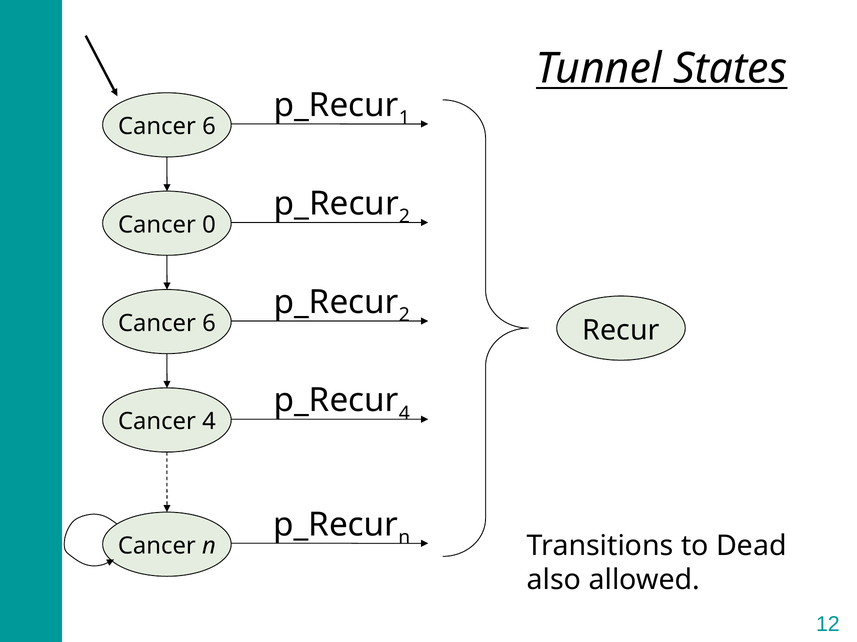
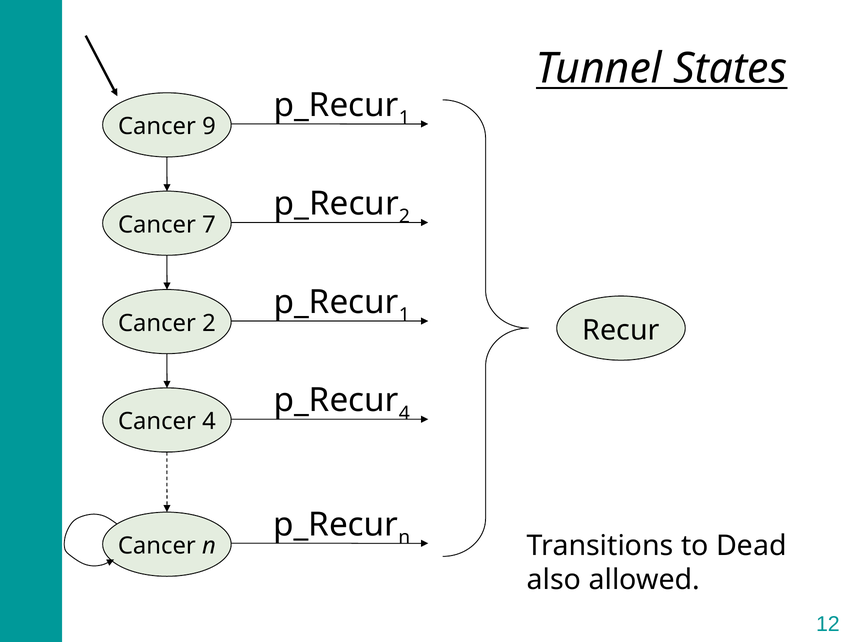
6 at (209, 127): 6 -> 9
0: 0 -> 7
2 at (404, 315): 2 -> 1
6 at (209, 324): 6 -> 2
